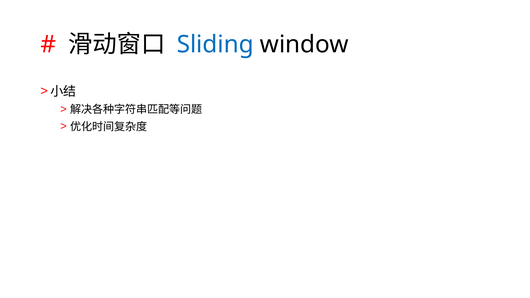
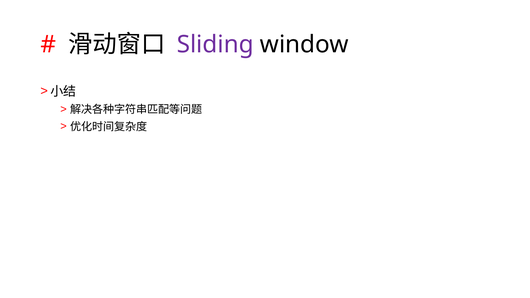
Sliding colour: blue -> purple
